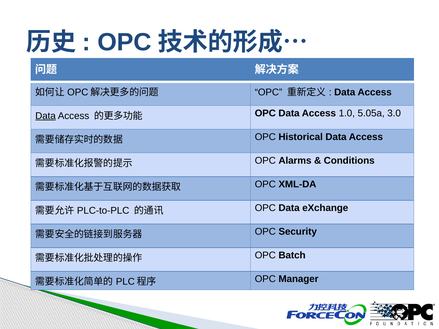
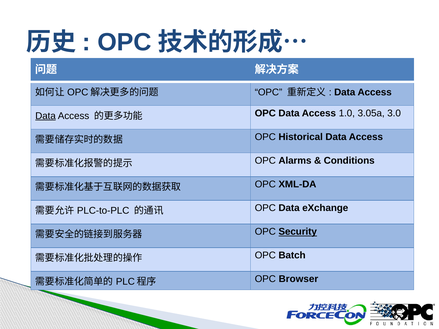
5.05a: 5.05a -> 3.05a
Security underline: none -> present
Manager: Manager -> Browser
